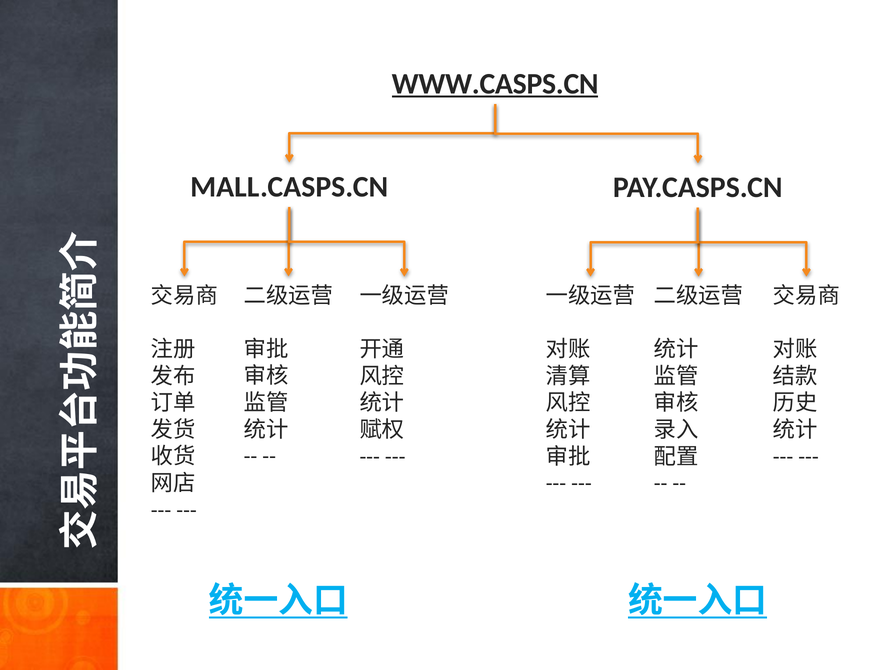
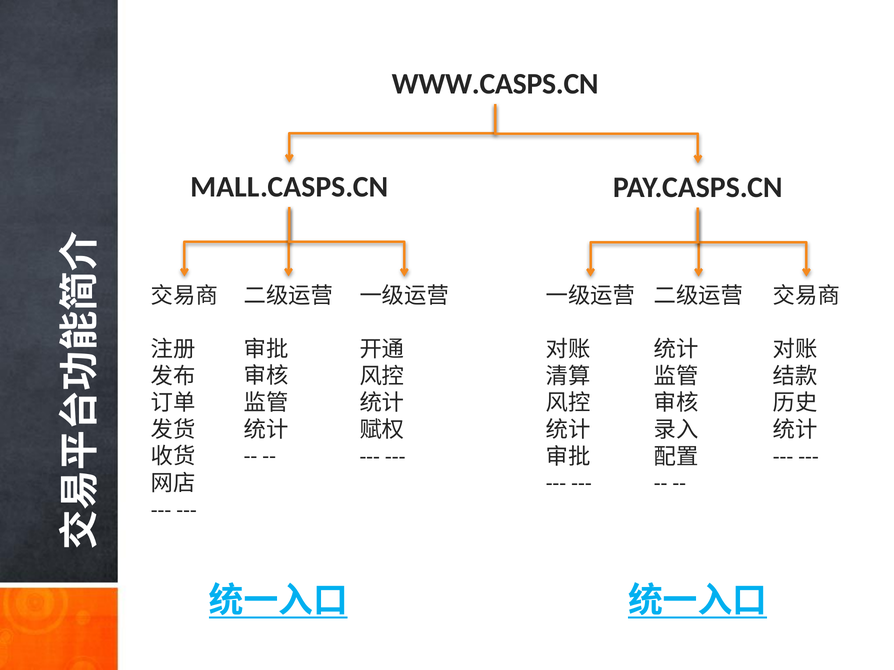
WWW.CASPS.CN underline: present -> none
